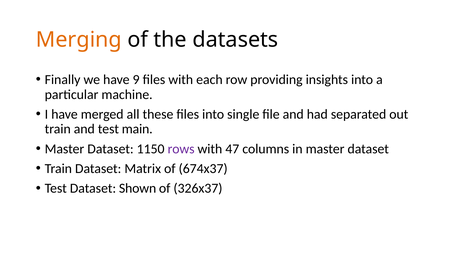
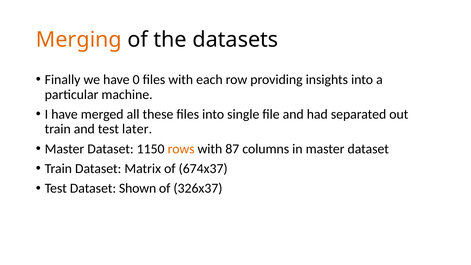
9: 9 -> 0
main: main -> later
rows colour: purple -> orange
47: 47 -> 87
